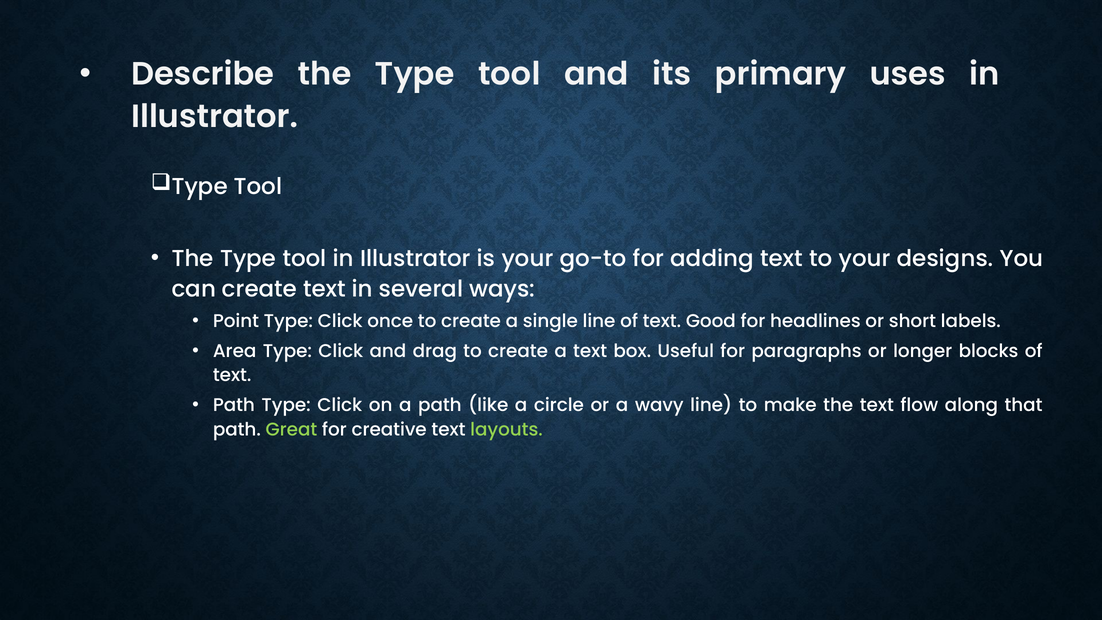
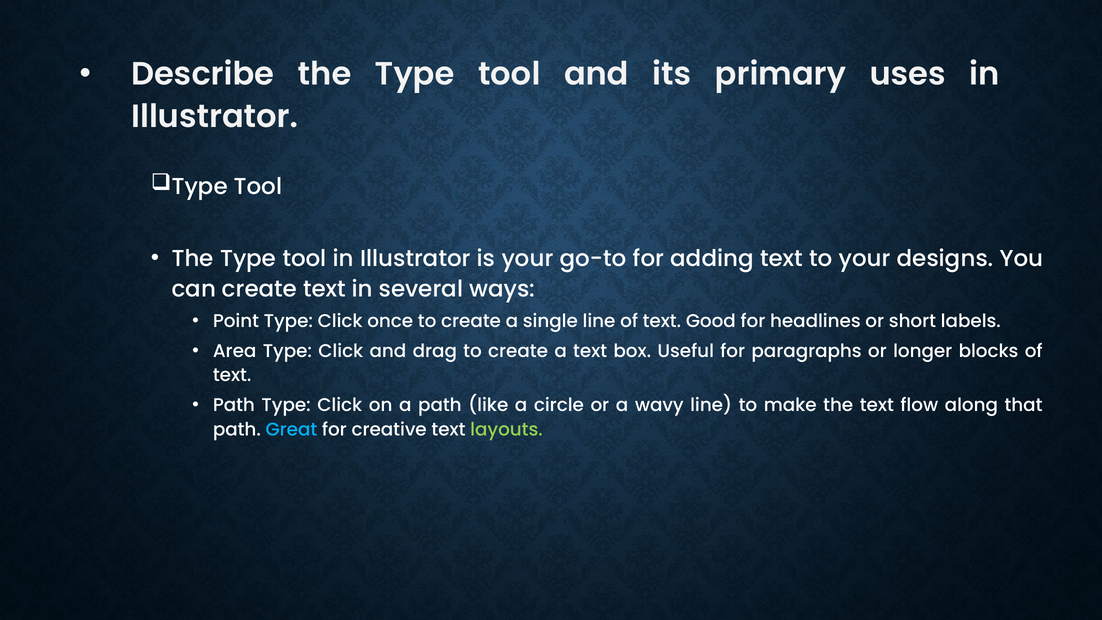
Great colour: light green -> light blue
